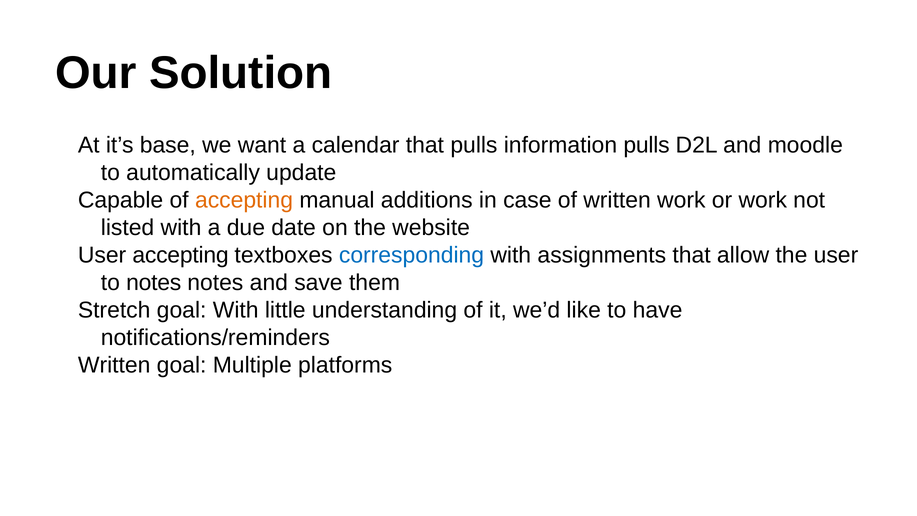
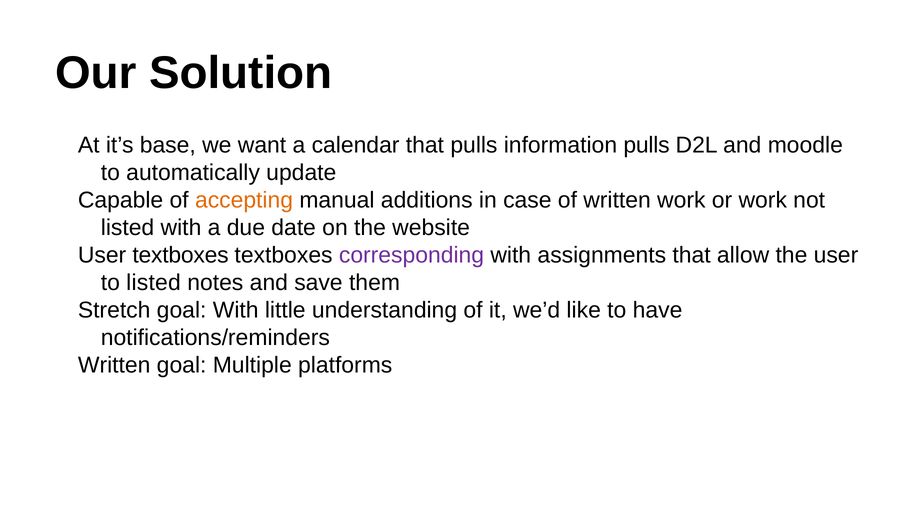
User accepting: accepting -> textboxes
corresponding colour: blue -> purple
to notes: notes -> listed
